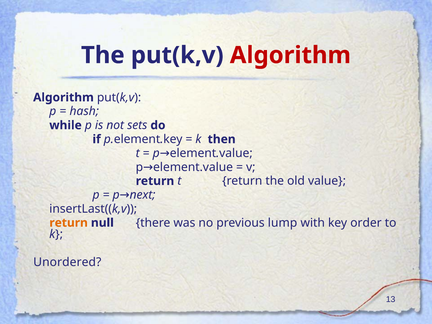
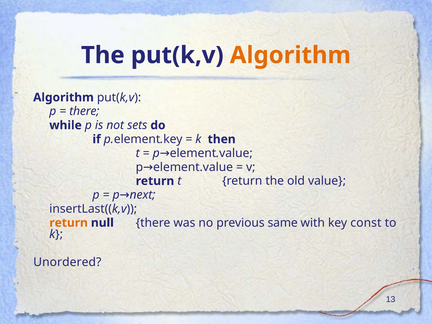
Algorithm at (290, 55) colour: red -> orange
hash at (84, 111): hash -> there
lump: lump -> same
order: order -> const
